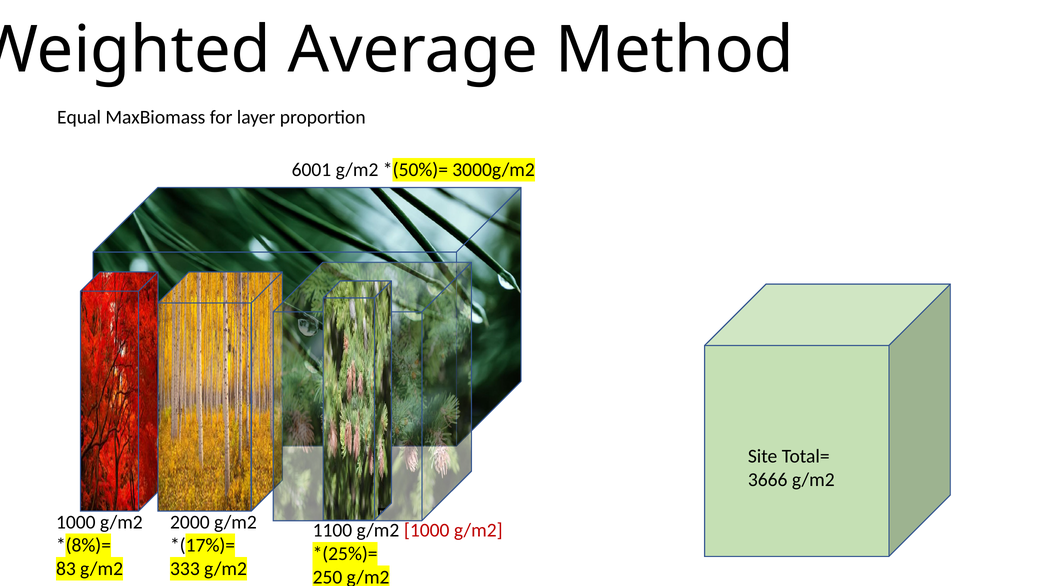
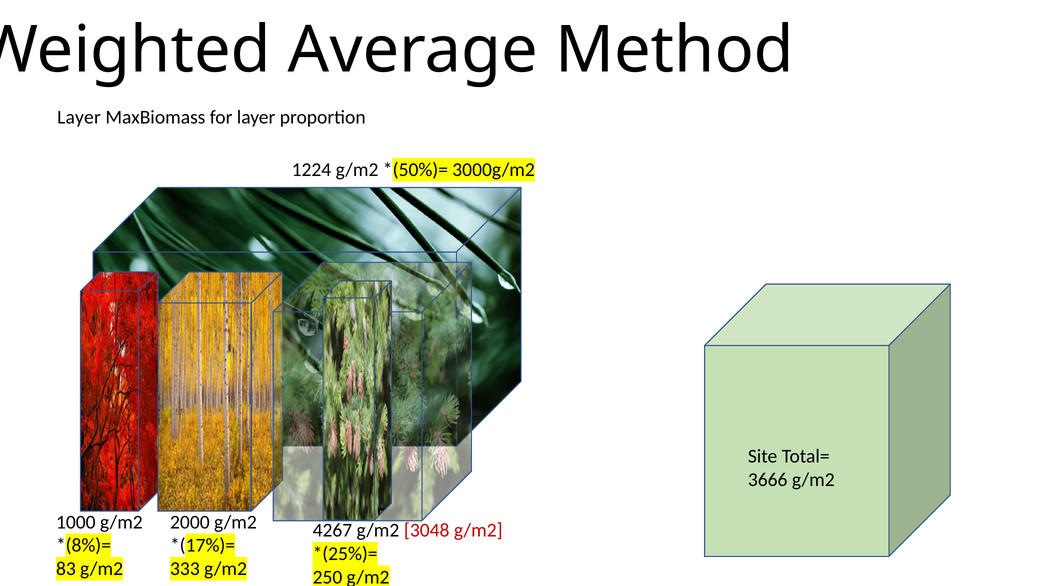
Equal at (79, 117): Equal -> Layer
6001: 6001 -> 1224
1100: 1100 -> 4267
1000 at (427, 531): 1000 -> 3048
